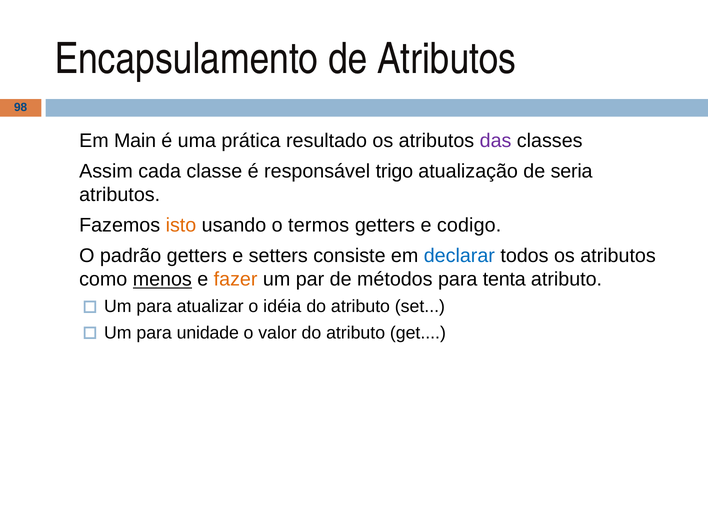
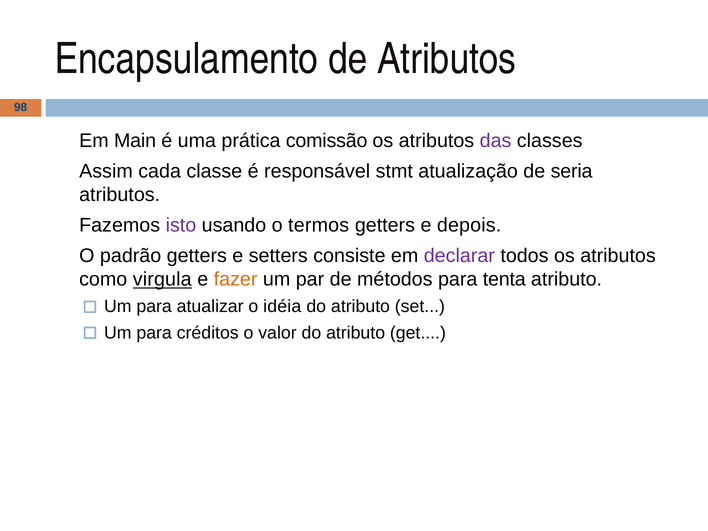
resultado: resultado -> comissão
trigo: trigo -> stmt
isto colour: orange -> purple
codigo: codigo -> depois
declarar colour: blue -> purple
menos: menos -> virgula
unidade: unidade -> créditos
